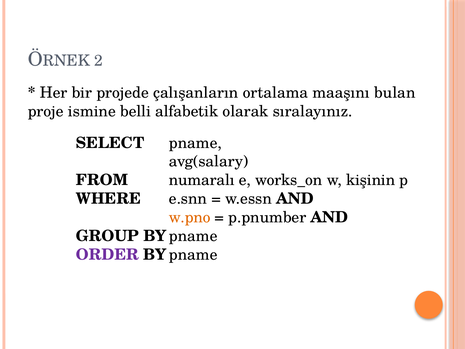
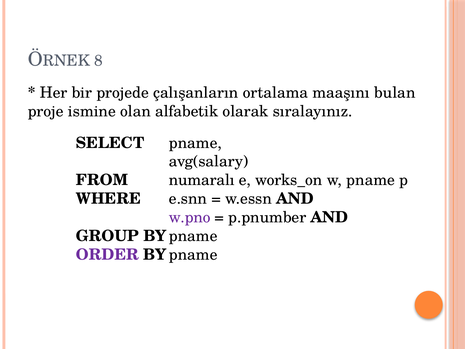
2: 2 -> 8
belli: belli -> olan
w kişinin: kişinin -> pname
w.pno colour: orange -> purple
